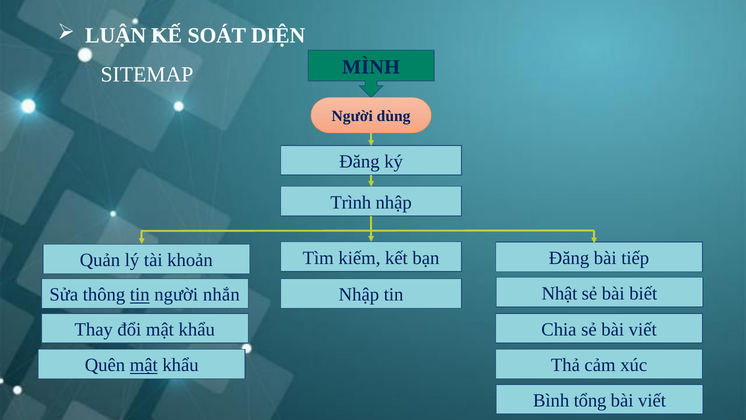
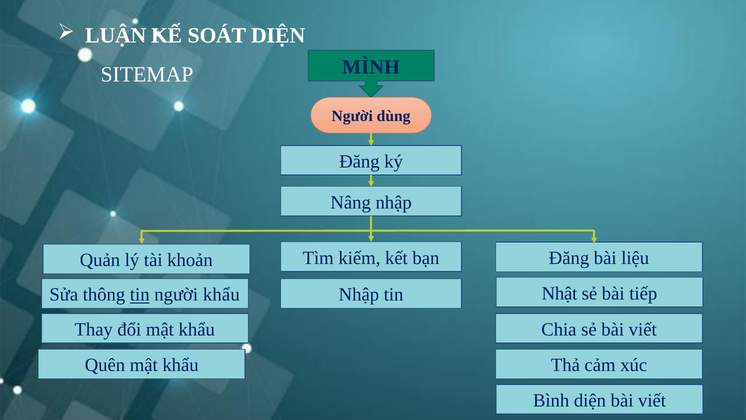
Trình: Trình -> Nâng
tiếp: tiếp -> liệu
biết: biết -> tiếp
người nhắn: nhắn -> khẩu
mật at (144, 365) underline: present -> none
Bình tổng: tổng -> diện
